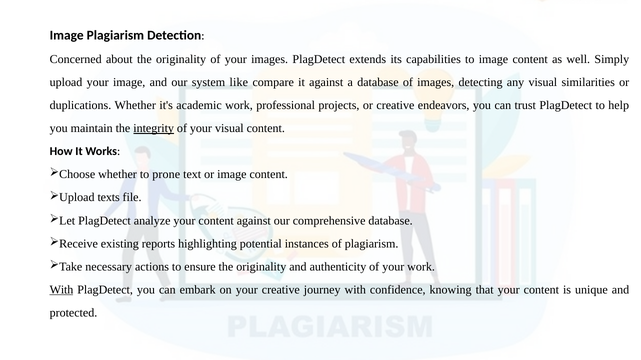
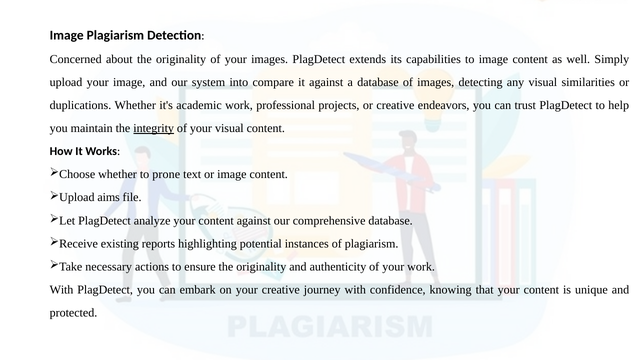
like: like -> into
texts: texts -> aims
With at (61, 290) underline: present -> none
